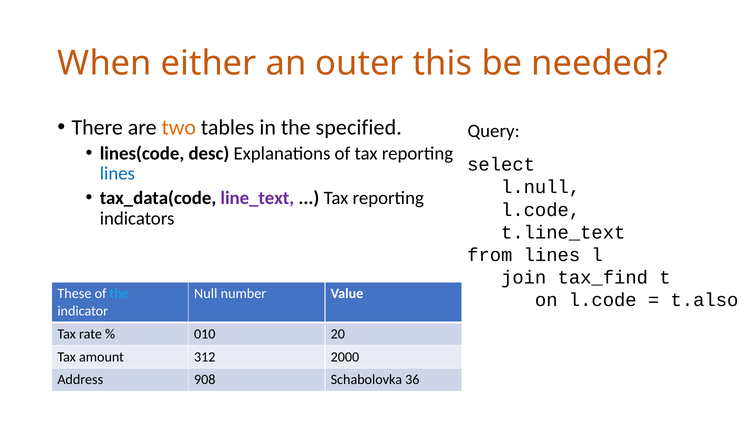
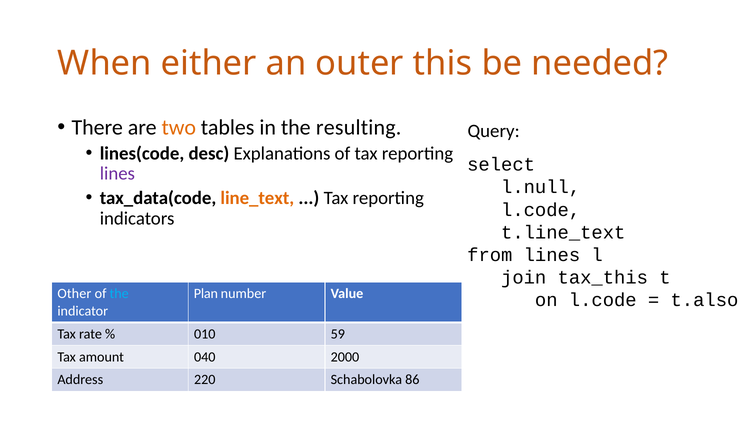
specified: specified -> resulting
lines at (117, 174) colour: blue -> purple
line_text colour: purple -> orange
tax_find: tax_find -> tax_this
These: These -> Other
Null: Null -> Plan
20: 20 -> 59
312: 312 -> 040
908: 908 -> 220
36: 36 -> 86
